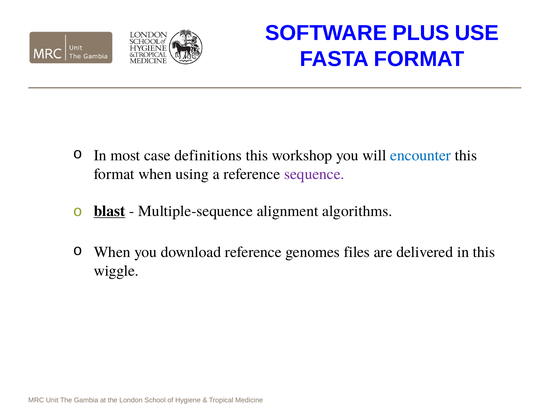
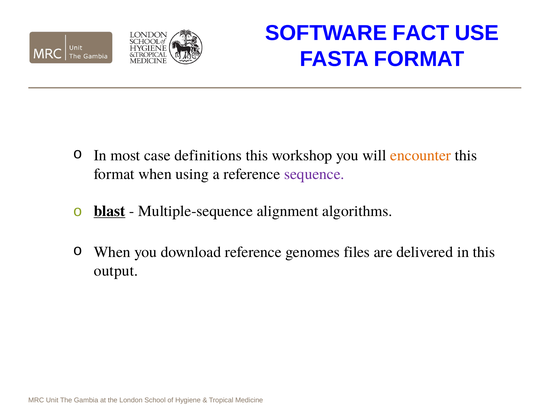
PLUS: PLUS -> FACT
encounter colour: blue -> orange
wiggle: wiggle -> output
